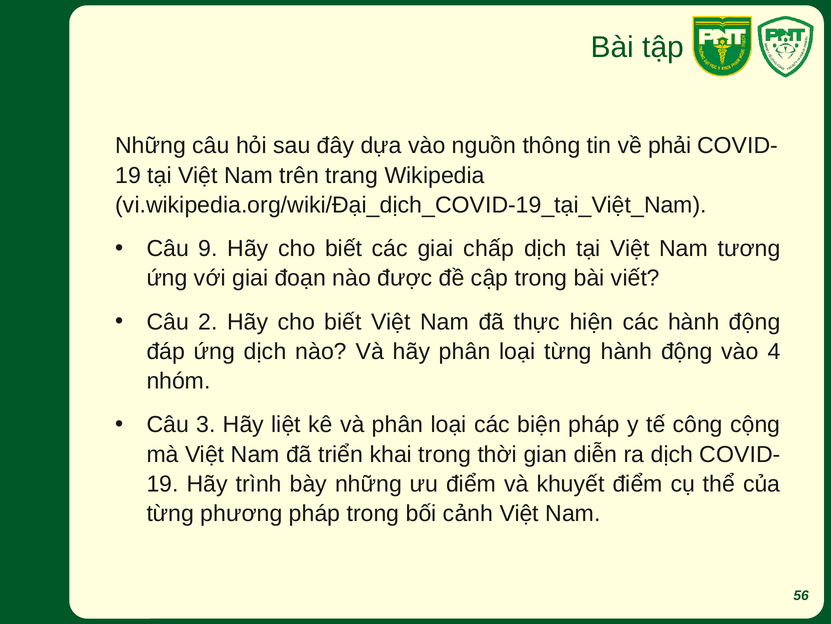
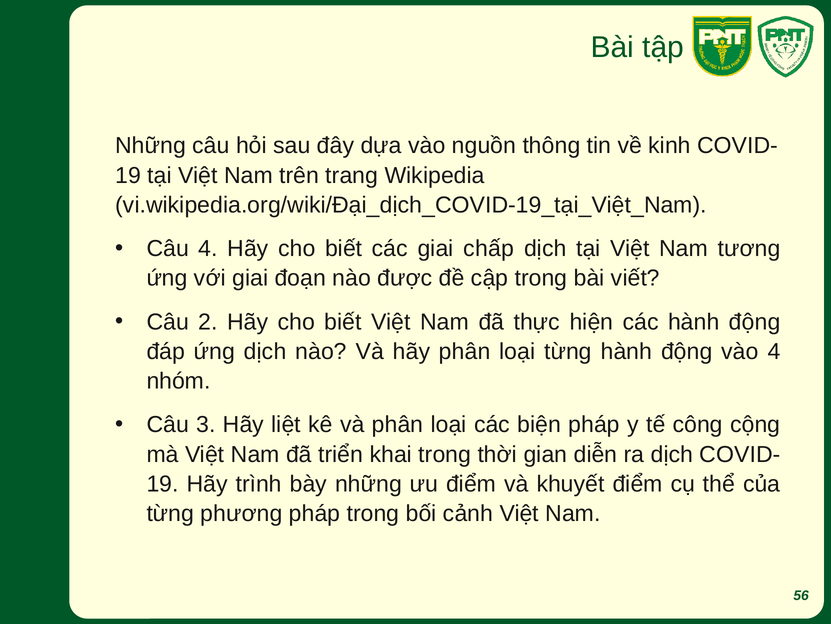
phải: phải -> kinh
Câu 9: 9 -> 4
